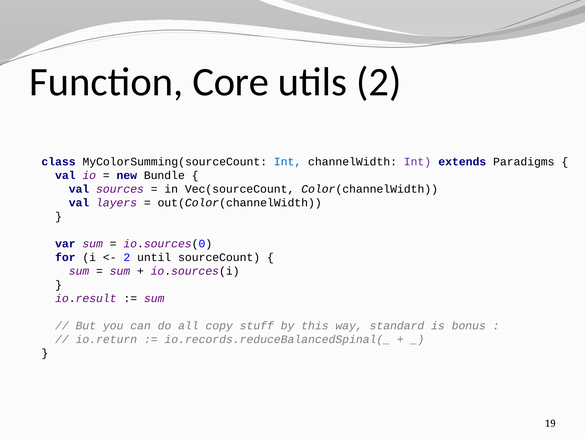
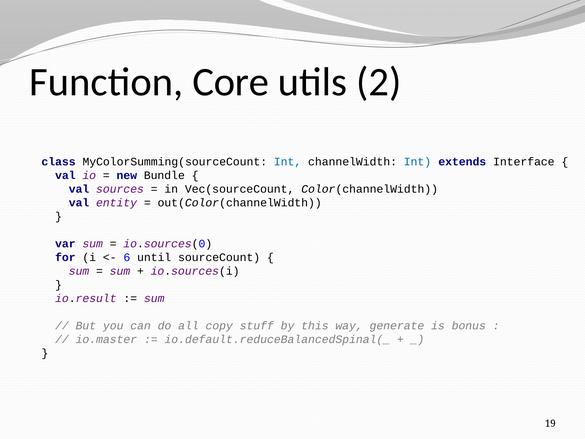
Int at (417, 162) colour: purple -> blue
Paradigms: Paradigms -> Interface
layers: layers -> entity
2 at (127, 257): 2 -> 6
standard: standard -> generate
io.return: io.return -> io.master
io.records.reduceBalancedSpinal(_: io.records.reduceBalancedSpinal(_ -> io.default.reduceBalancedSpinal(_
